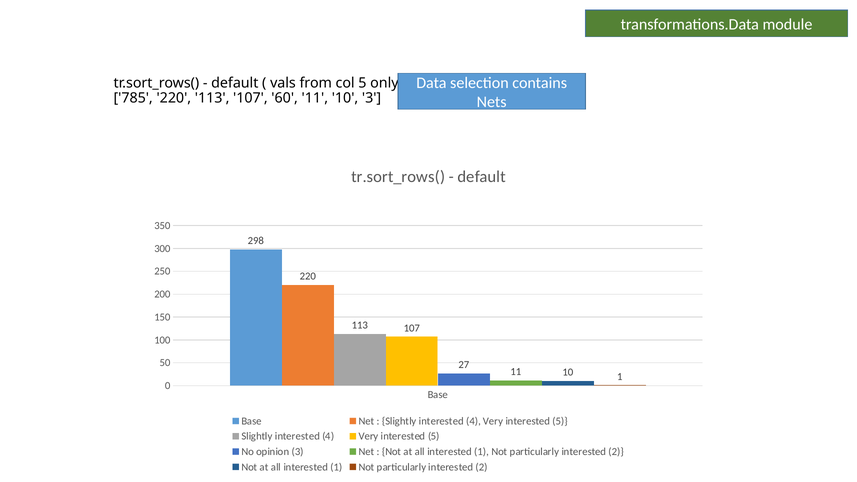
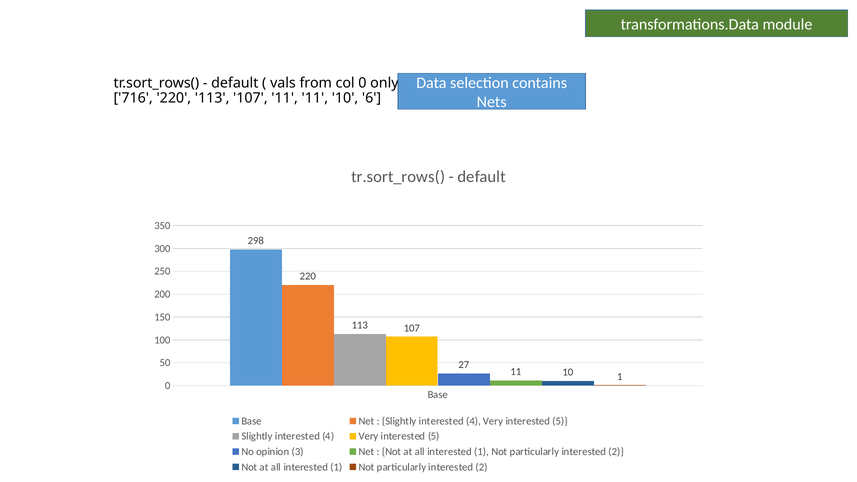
col 5: 5 -> 0
785: 785 -> 716
107 60: 60 -> 11
10 3: 3 -> 6
